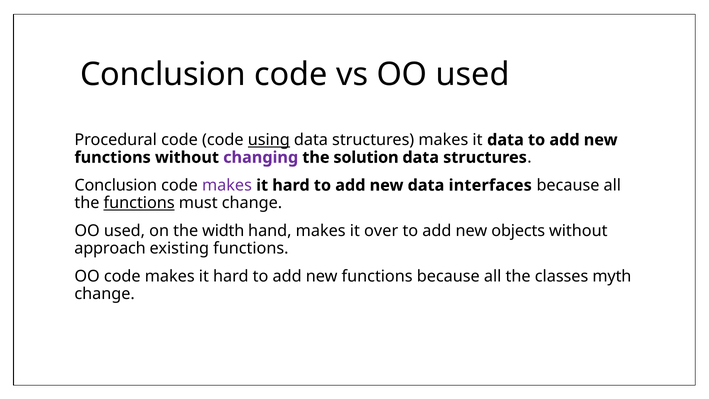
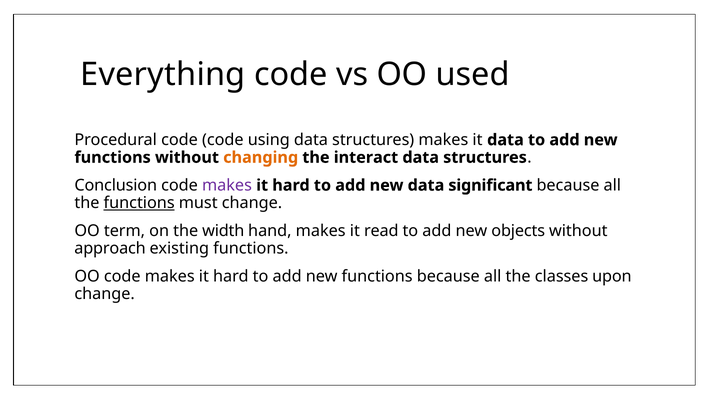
Conclusion at (163, 75): Conclusion -> Everything
using underline: present -> none
changing colour: purple -> orange
solution: solution -> interact
interfaces: interfaces -> signiﬁcant
used at (124, 231): used -> term
over: over -> read
myth: myth -> upon
